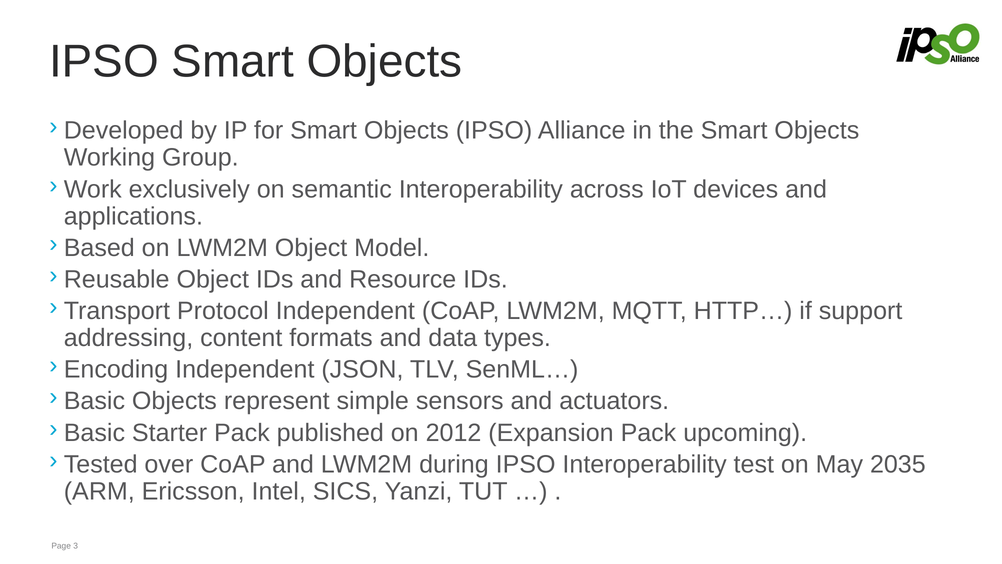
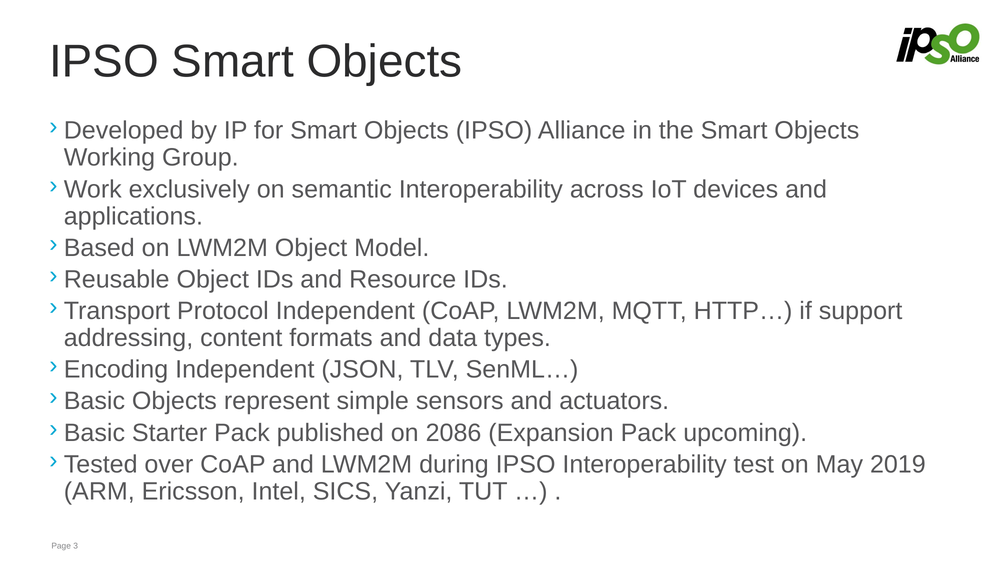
2012: 2012 -> 2086
2035: 2035 -> 2019
